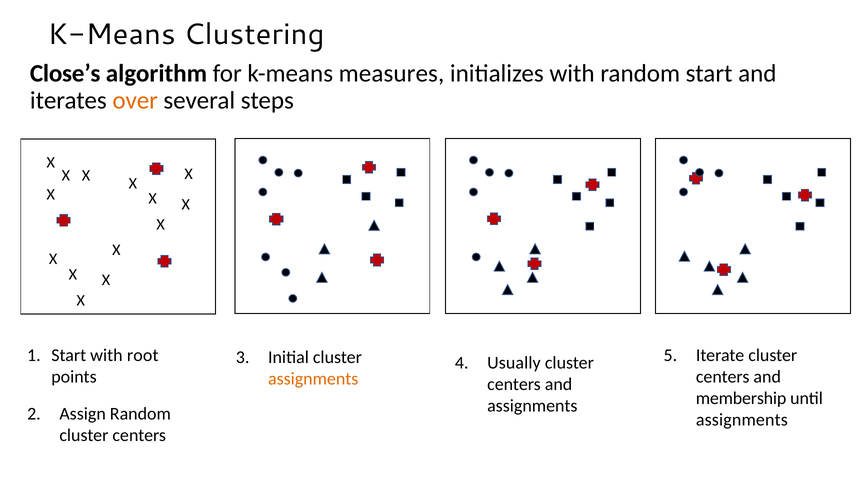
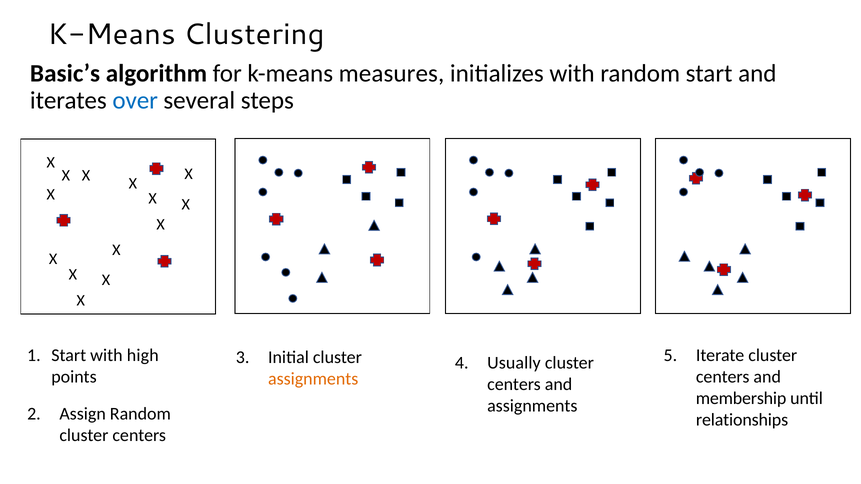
Close’s: Close’s -> Basic’s
over colour: orange -> blue
root: root -> high
assignments at (742, 420): assignments -> relationships
